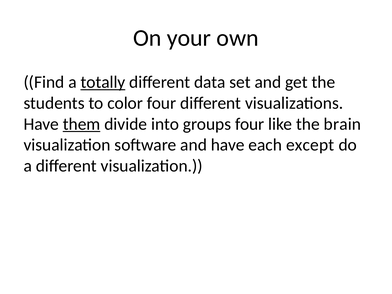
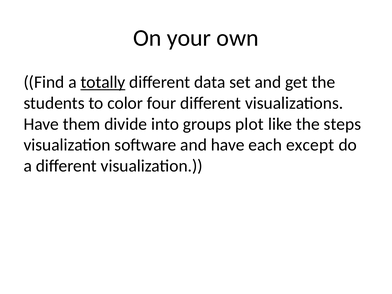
them underline: present -> none
groups four: four -> plot
brain: brain -> steps
